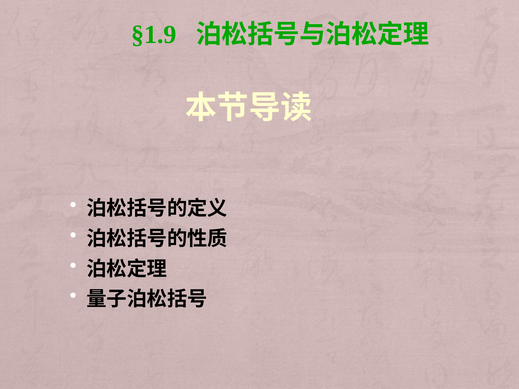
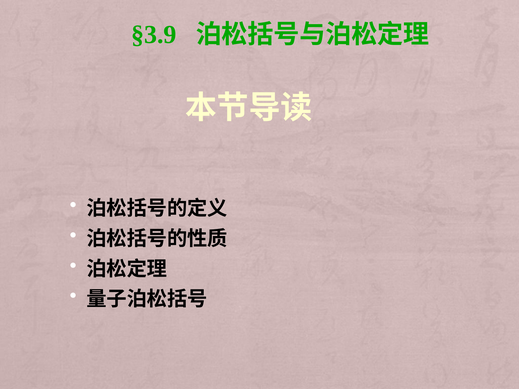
§1.9: §1.9 -> §3.9
